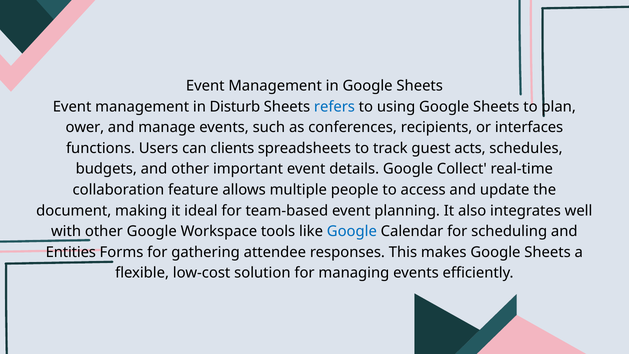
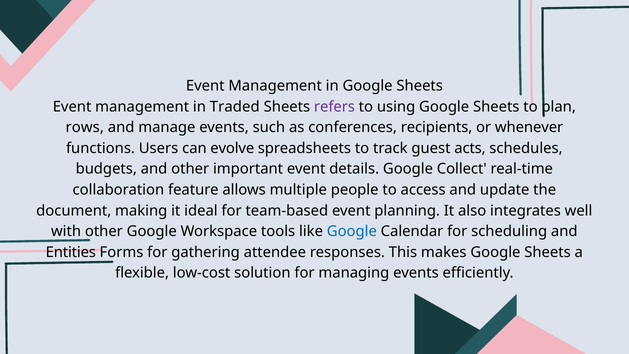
Disturb: Disturb -> Traded
refers colour: blue -> purple
ower: ower -> rows
interfaces: interfaces -> whenever
clients: clients -> evolve
